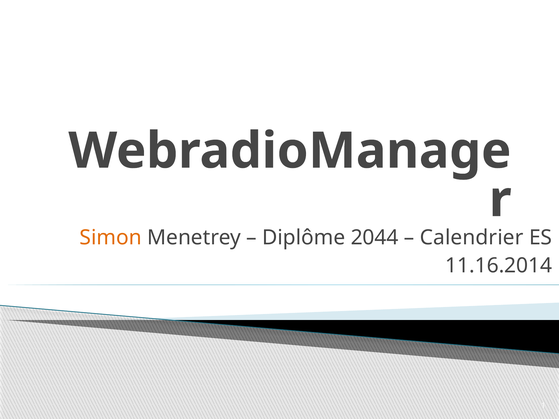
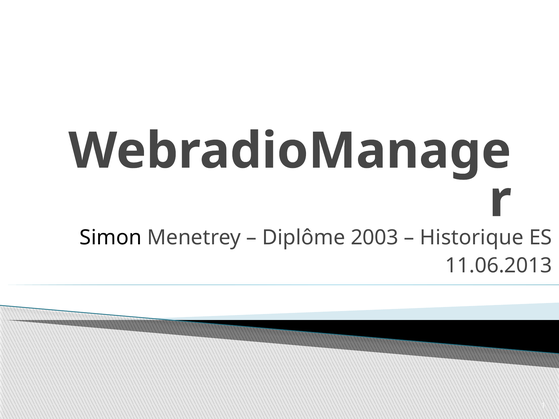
Simon colour: orange -> black
2044: 2044 -> 2003
Calendrier: Calendrier -> Historique
11.16.2014: 11.16.2014 -> 11.06.2013
